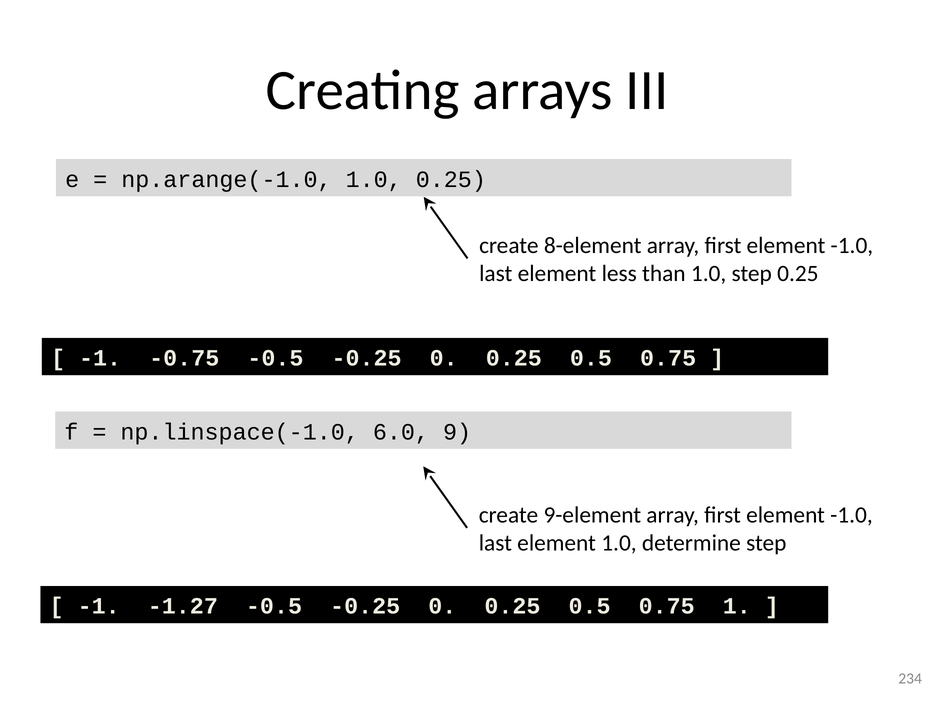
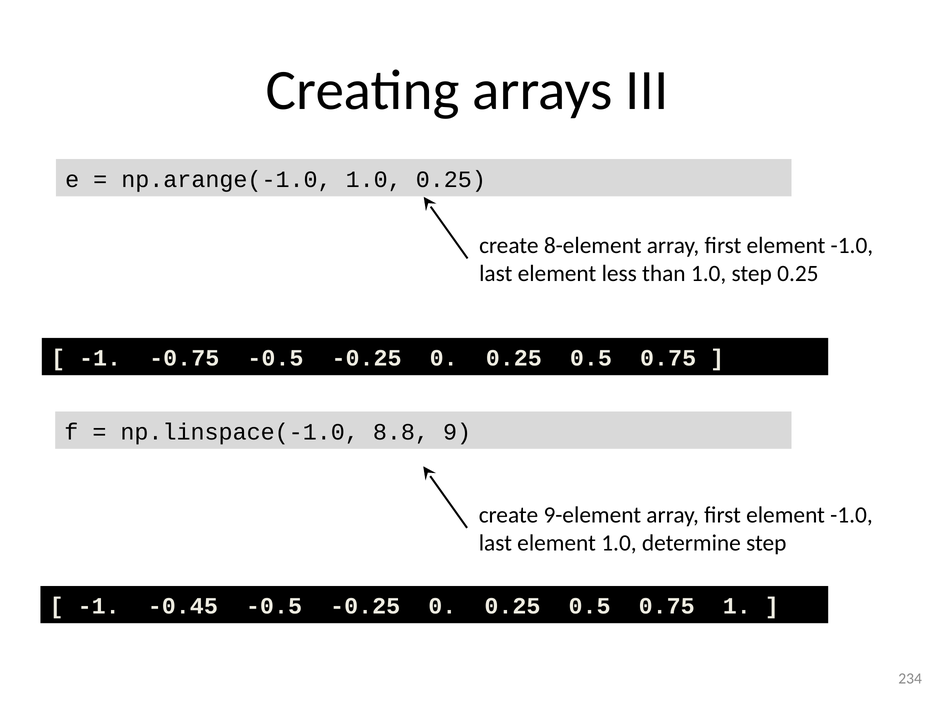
6.0: 6.0 -> 8.8
-1.27: -1.27 -> -0.45
